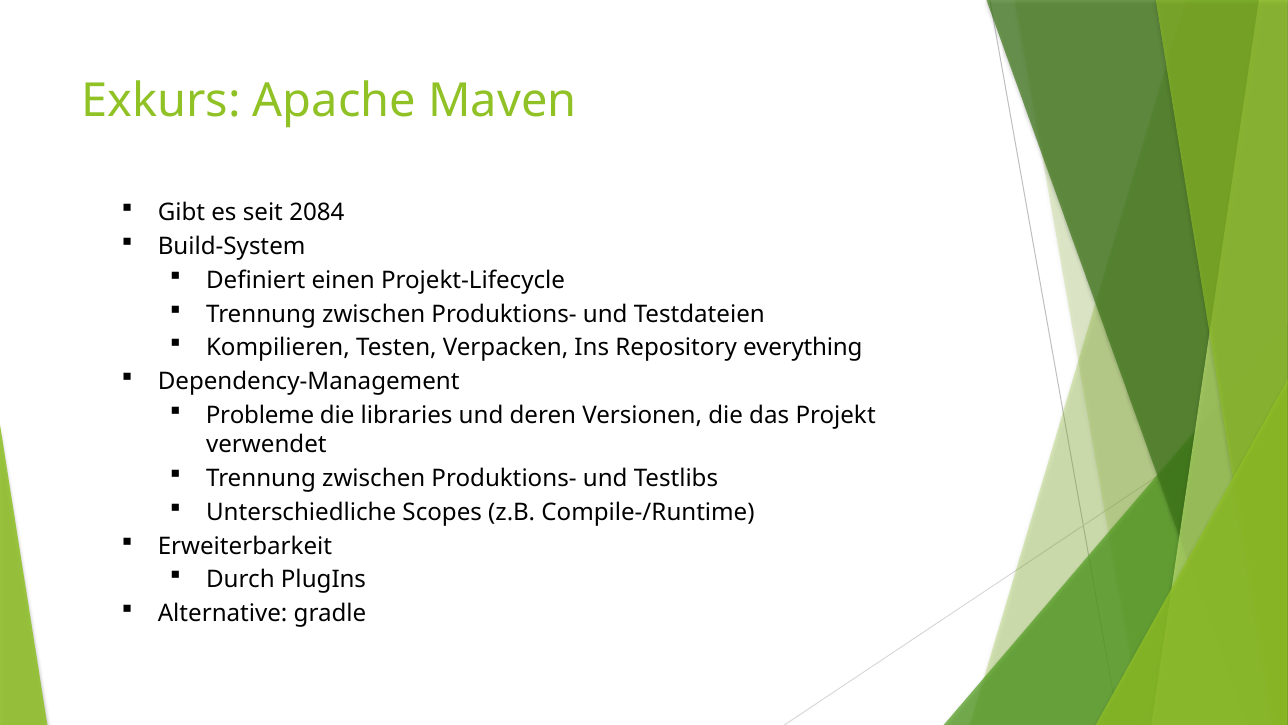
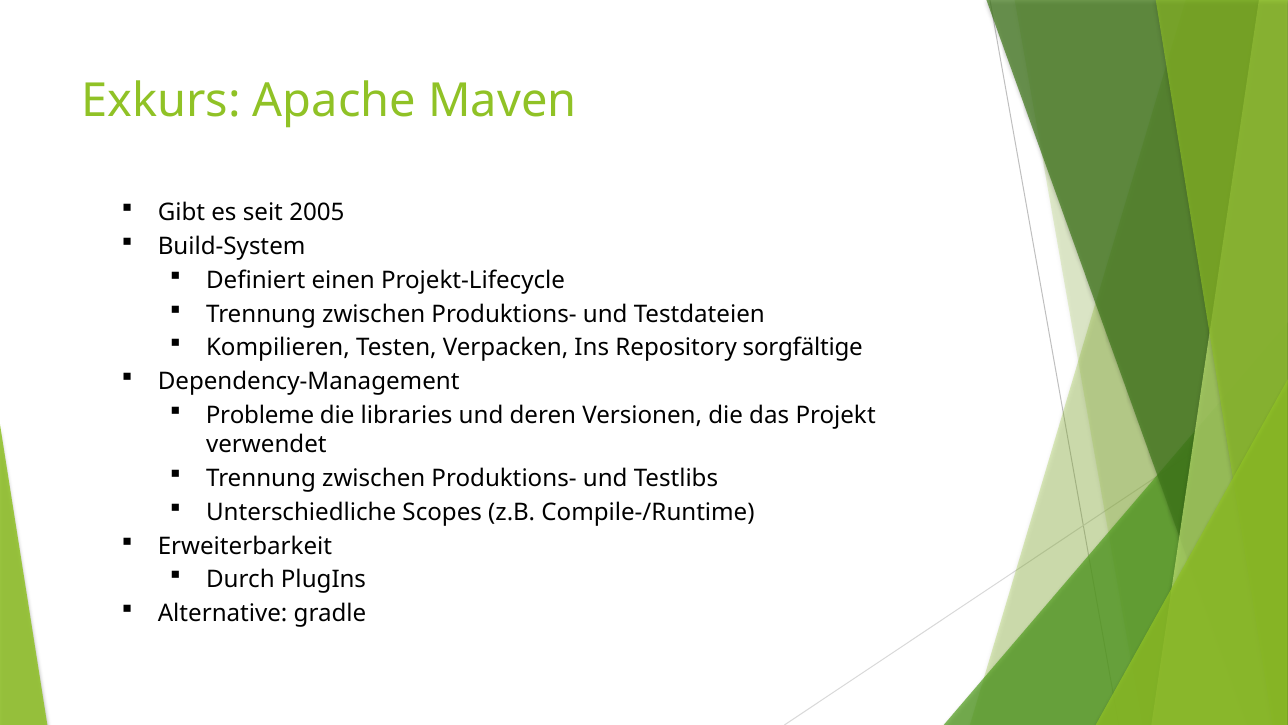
2084: 2084 -> 2005
everything: everything -> sorgfältige
